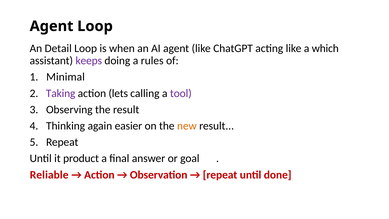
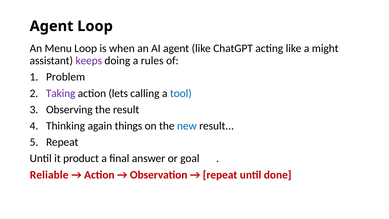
Detail: Detail -> Menu
which: which -> might
Minimal: Minimal -> Problem
tool colour: purple -> blue
easier: easier -> things
new colour: orange -> blue
